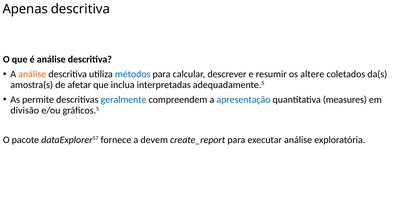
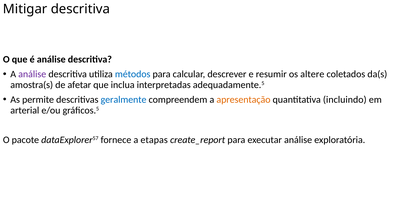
Apenas: Apenas -> Mitigar
análise at (32, 74) colour: orange -> purple
apresentação colour: blue -> orange
measures: measures -> incluindo
divisão: divisão -> arterial
devem: devem -> etapas
